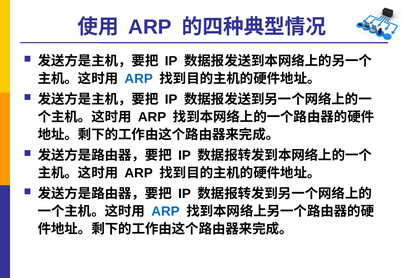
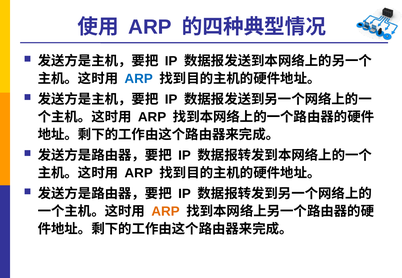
ARP at (165, 212) colour: blue -> orange
